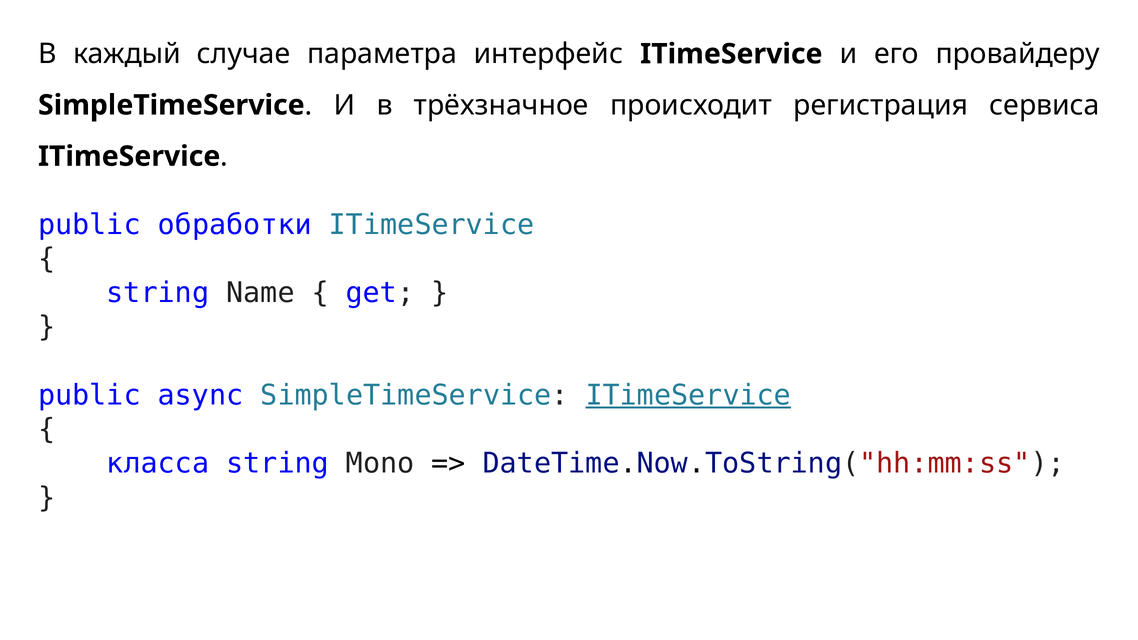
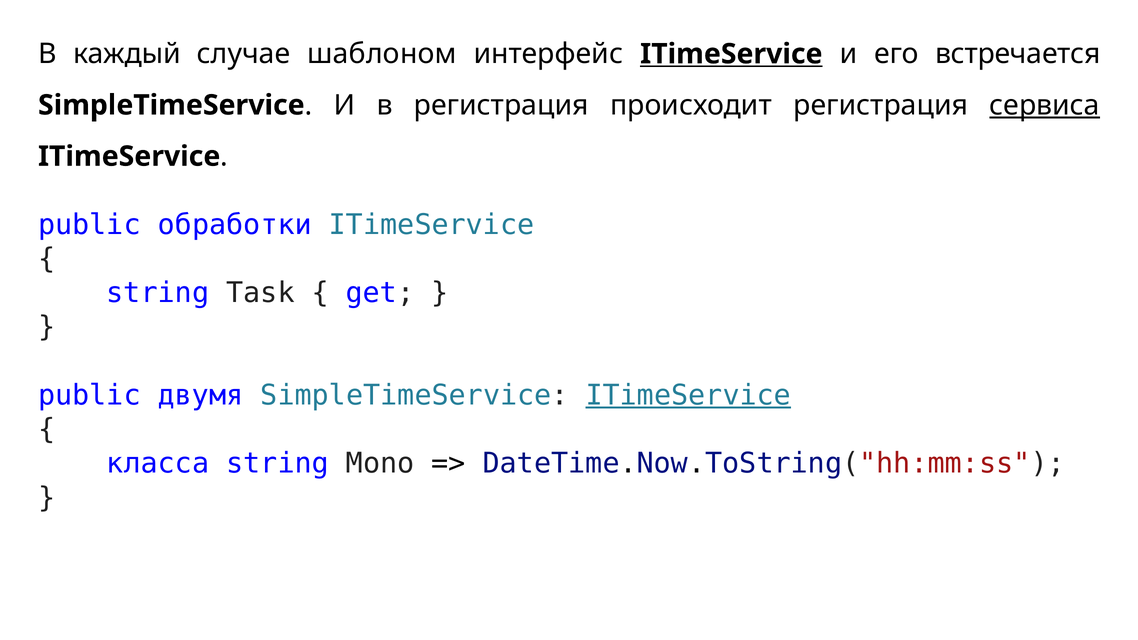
параметра: параметра -> шаблоном
ITimeService at (731, 54) underline: none -> present
провайдеру: провайдеру -> встречается
в трёхзначное: трёхзначное -> регистрация
сервиса underline: none -> present
Name: Name -> Task
async: async -> двумя
